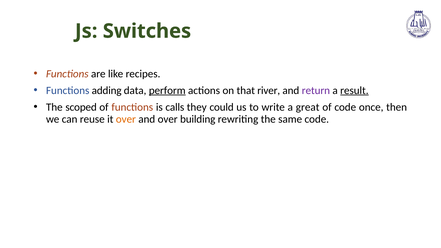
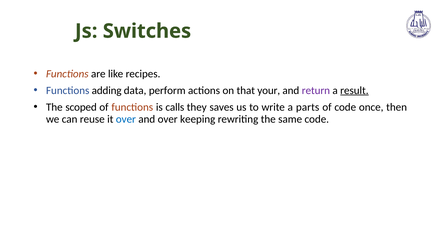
perform underline: present -> none
river: river -> your
could: could -> saves
great: great -> parts
over at (126, 119) colour: orange -> blue
building: building -> keeping
